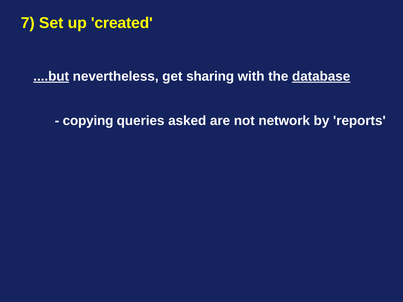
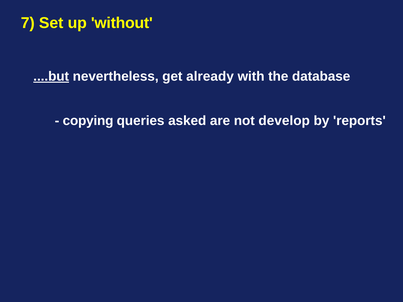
created: created -> without
sharing: sharing -> already
database underline: present -> none
network: network -> develop
